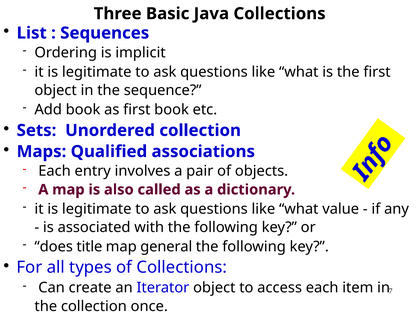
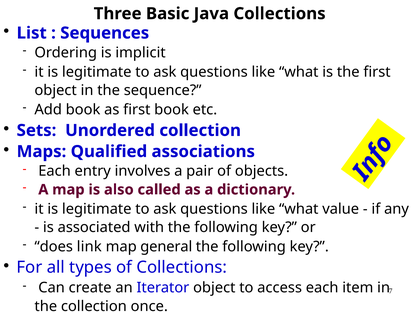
title: title -> link
